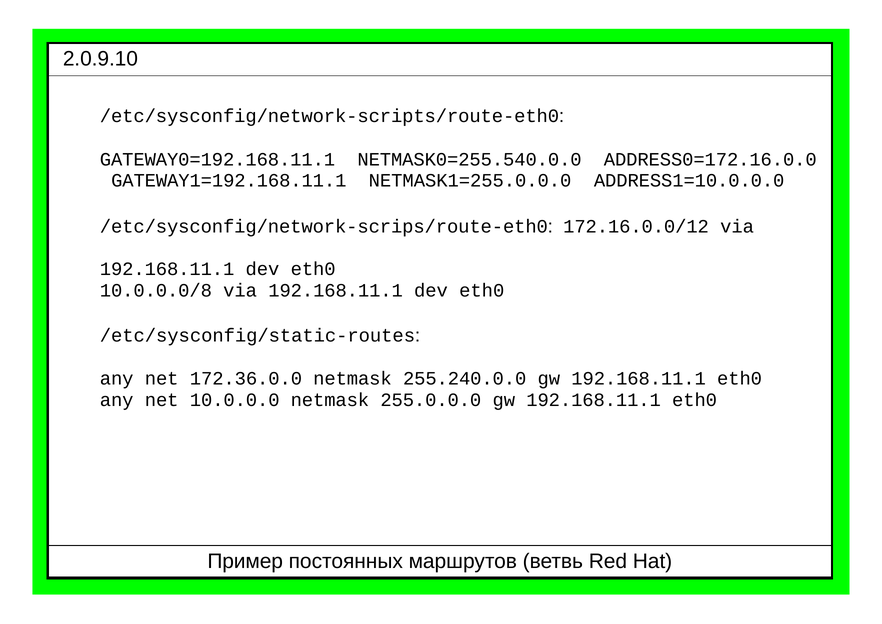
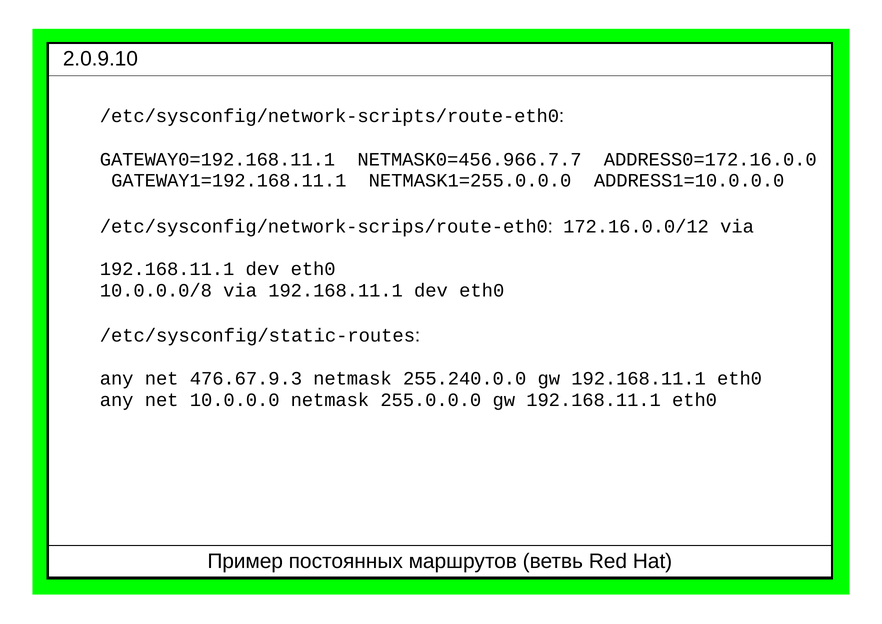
NETMASK0=255.540.0.0: NETMASK0=255.540.0.0 -> NETMASK0=456.966.7.7
172.36.0.0: 172.36.0.0 -> 476.67.9.3
